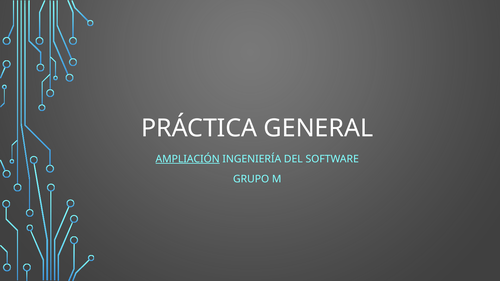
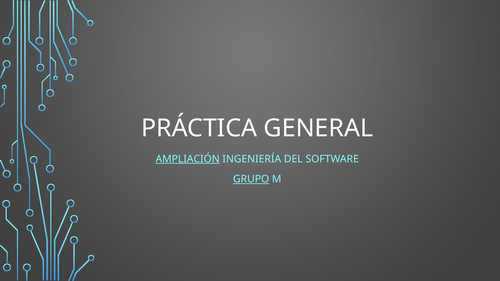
GRUPO underline: none -> present
